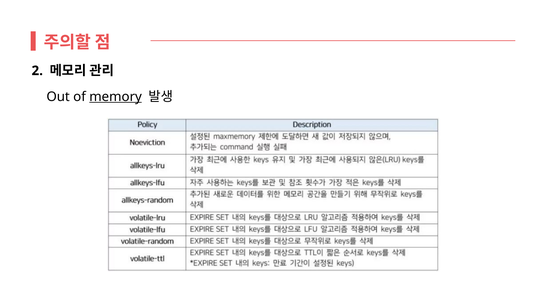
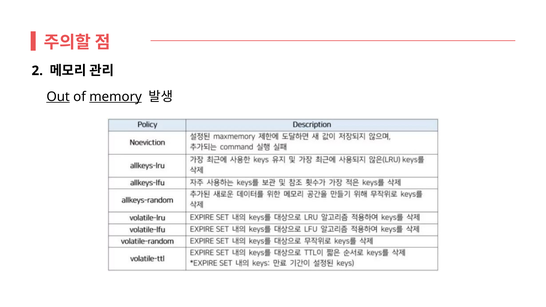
Out underline: none -> present
